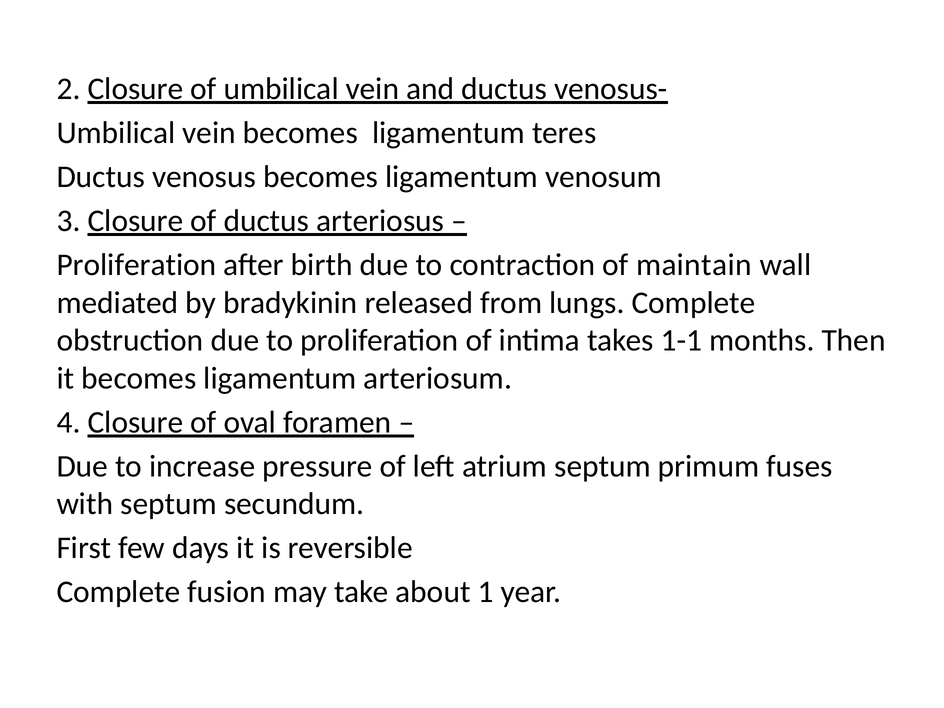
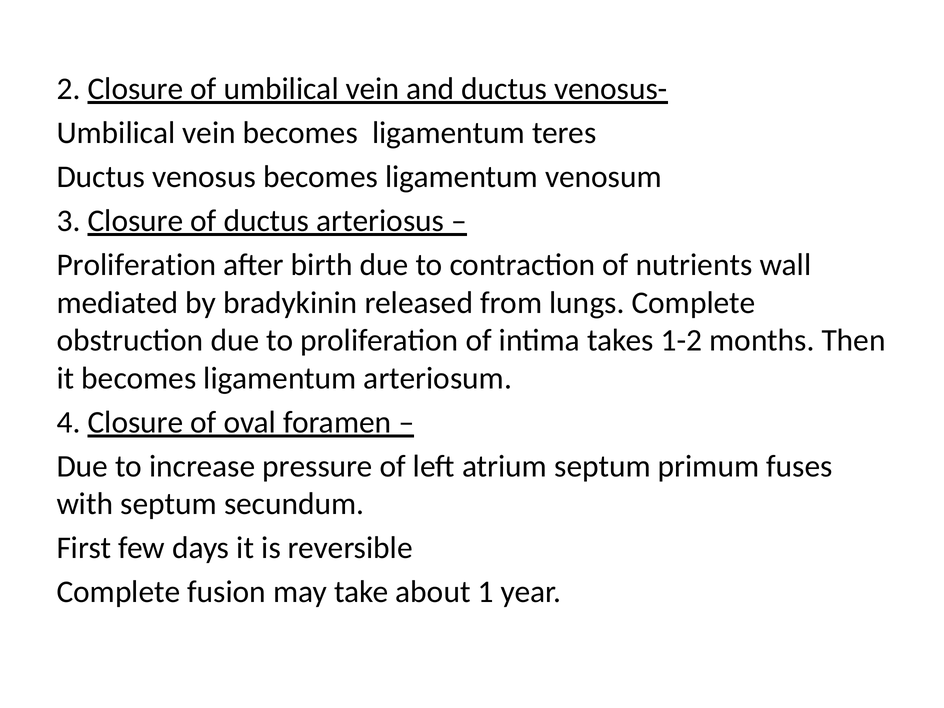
maintain: maintain -> nutrients
1-1: 1-1 -> 1-2
